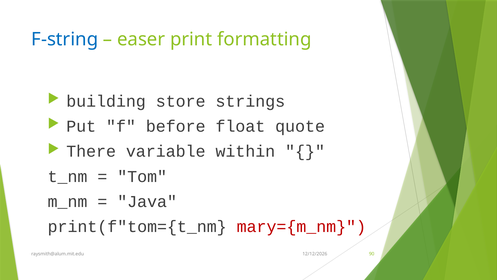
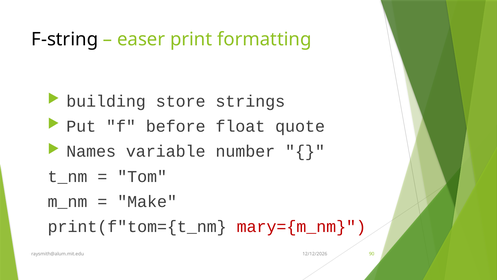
F-string colour: blue -> black
There: There -> Names
within: within -> number
Java: Java -> Make
